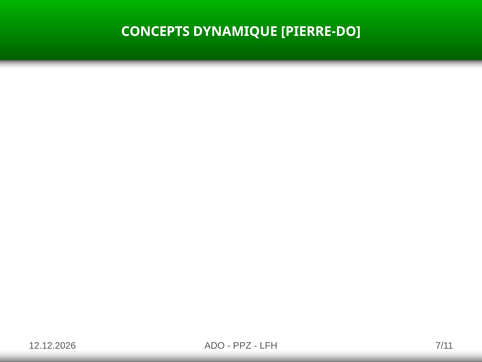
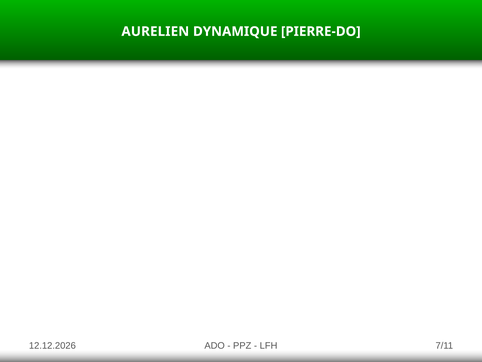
CONCEPTS: CONCEPTS -> AURELIEN
